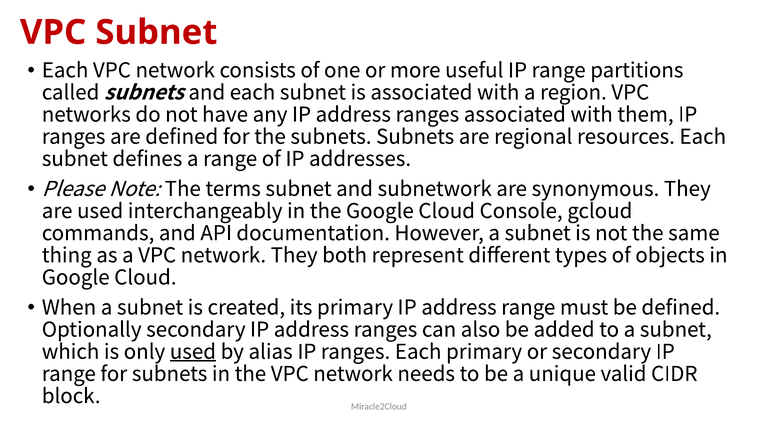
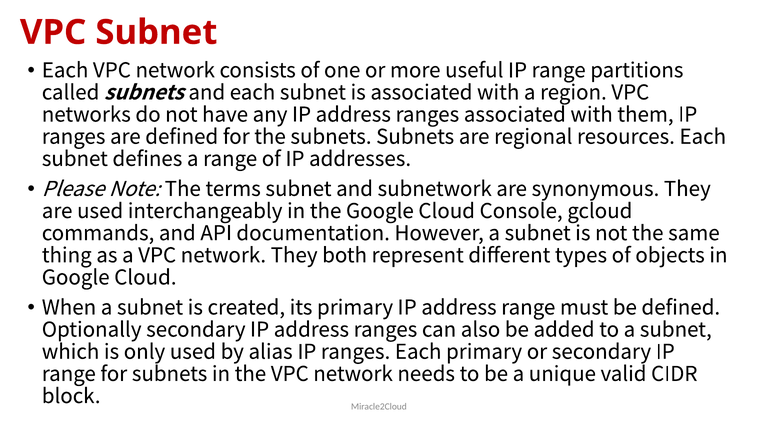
used at (193, 352) underline: present -> none
